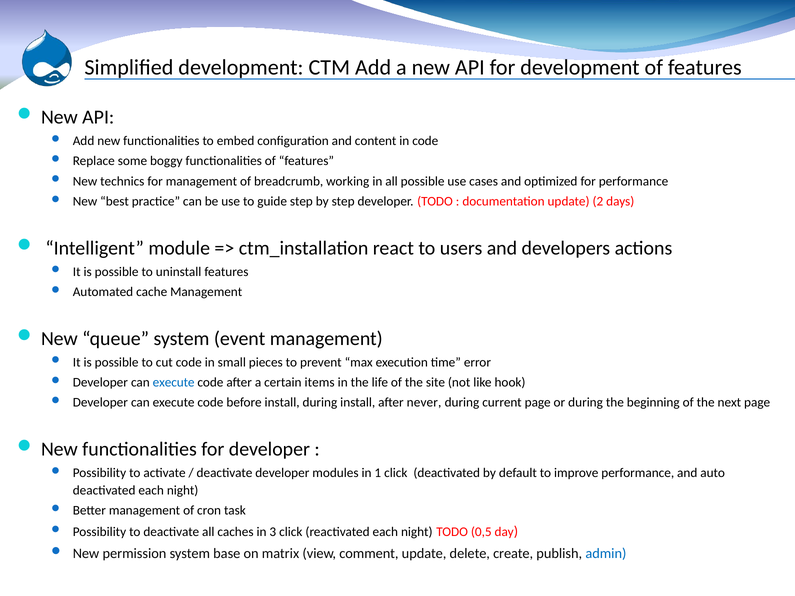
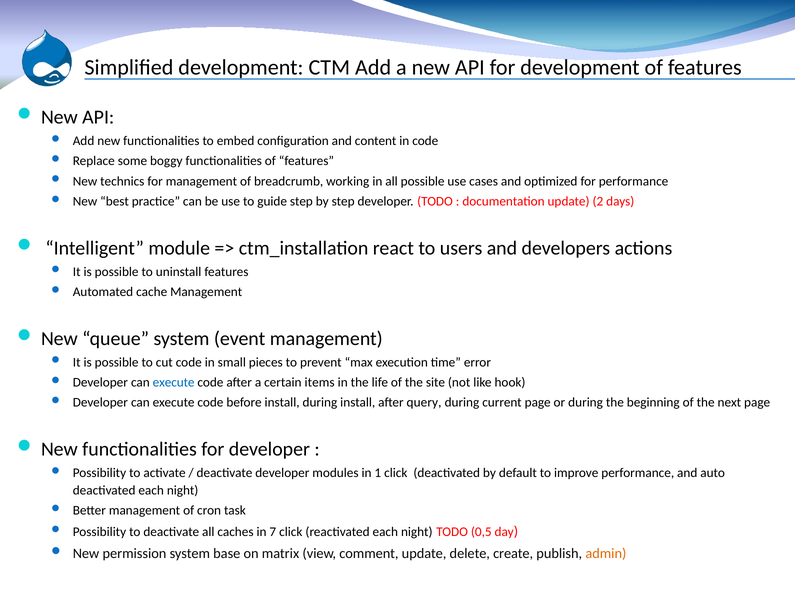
never: never -> query
3: 3 -> 7
admin colour: blue -> orange
